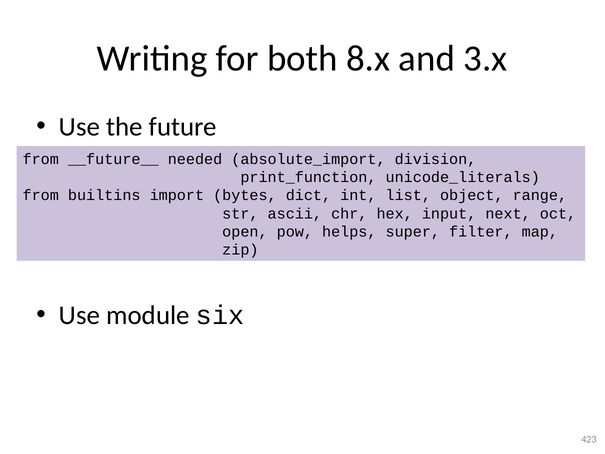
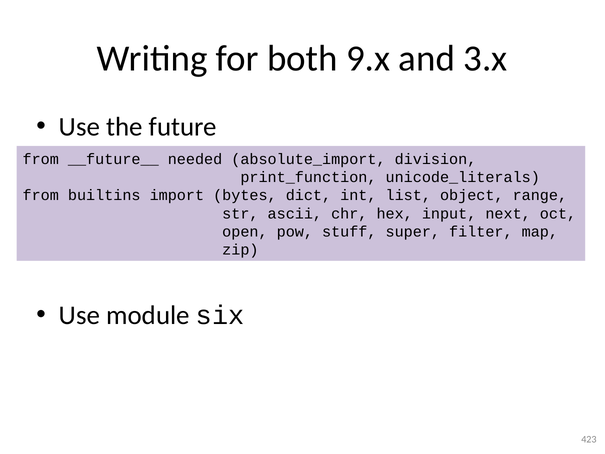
8.x: 8.x -> 9.x
helps: helps -> stuff
